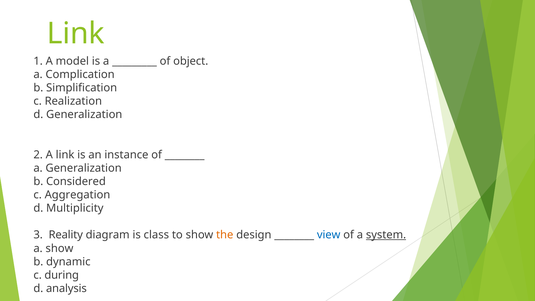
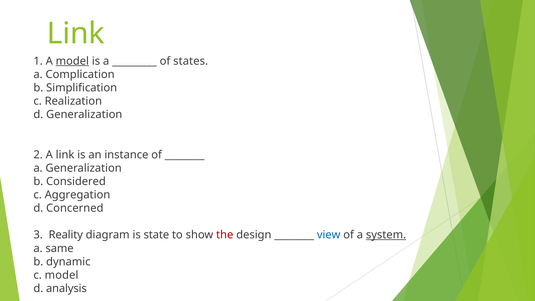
model at (72, 61) underline: none -> present
object: object -> states
Multiplicity: Multiplicity -> Concerned
class: class -> state
the colour: orange -> red
a show: show -> same
c during: during -> model
